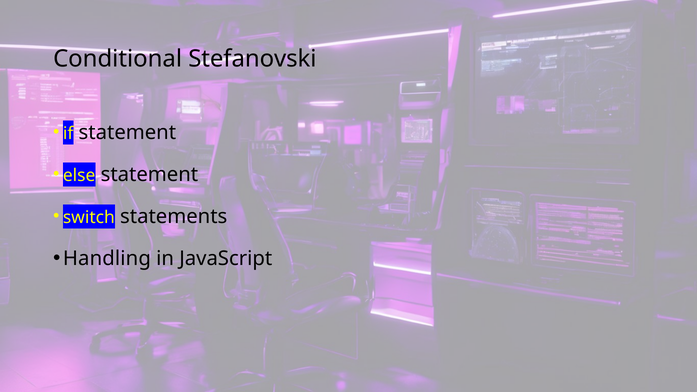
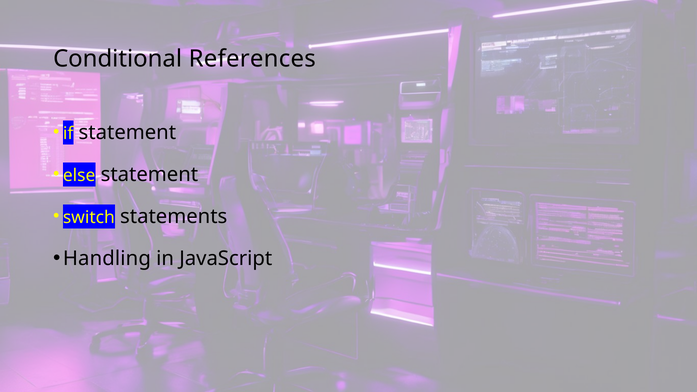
Stefanovski: Stefanovski -> References
